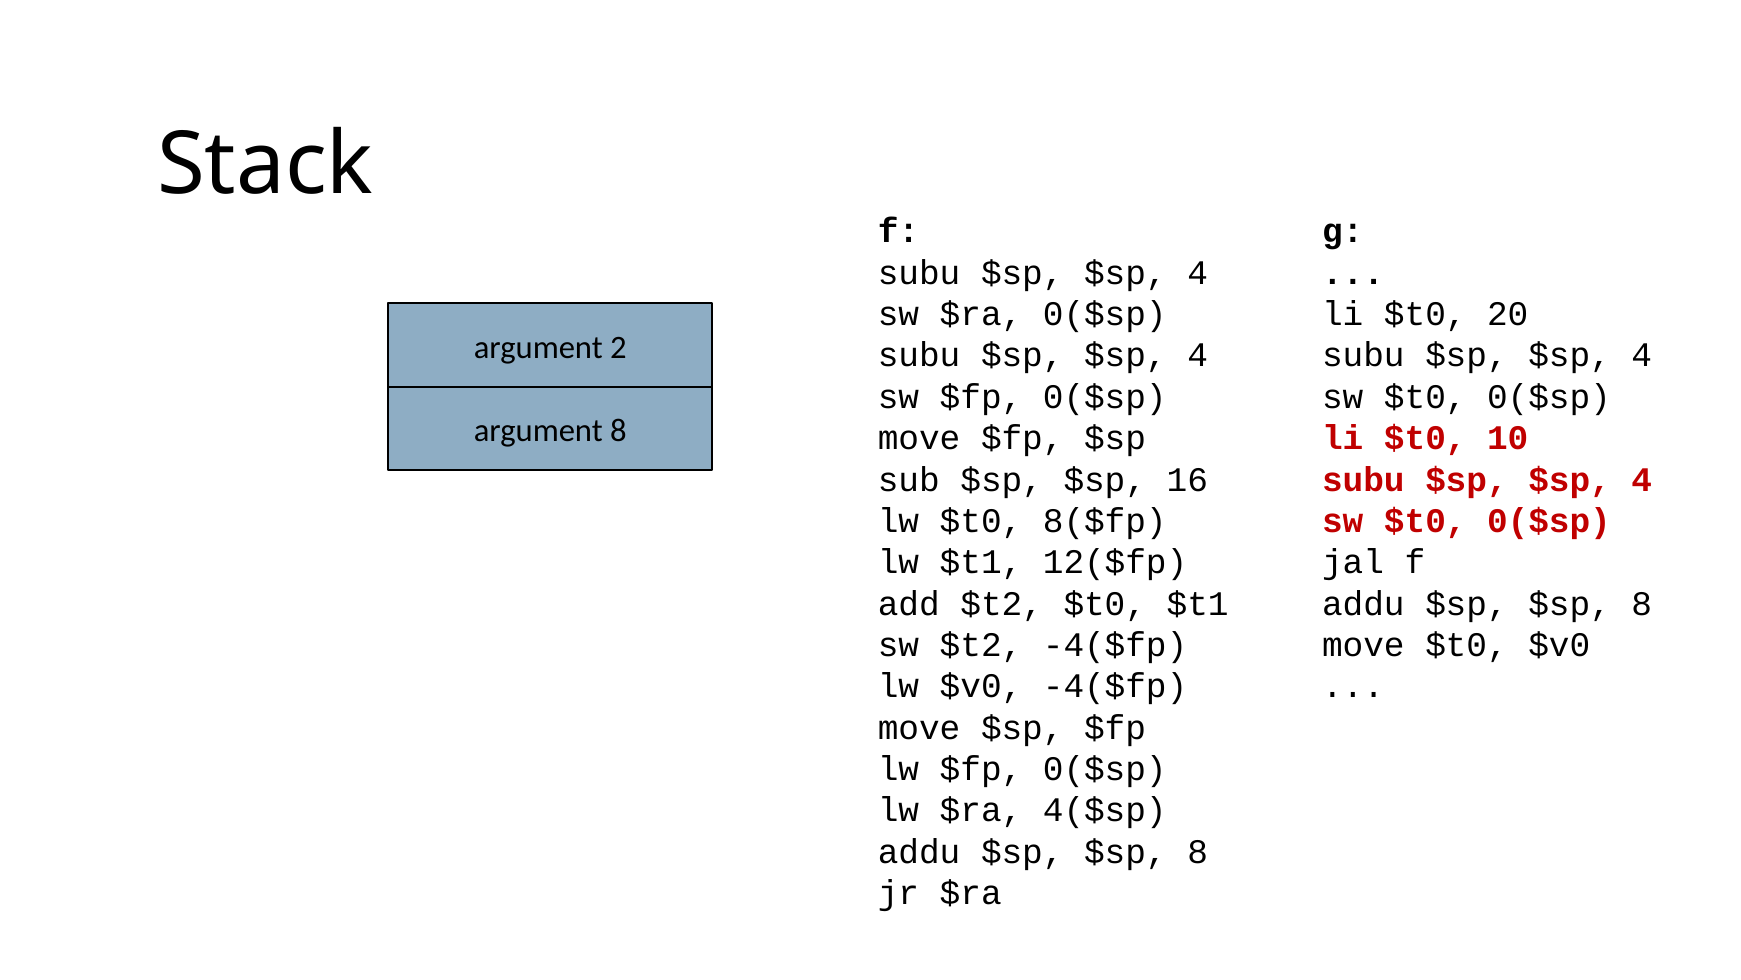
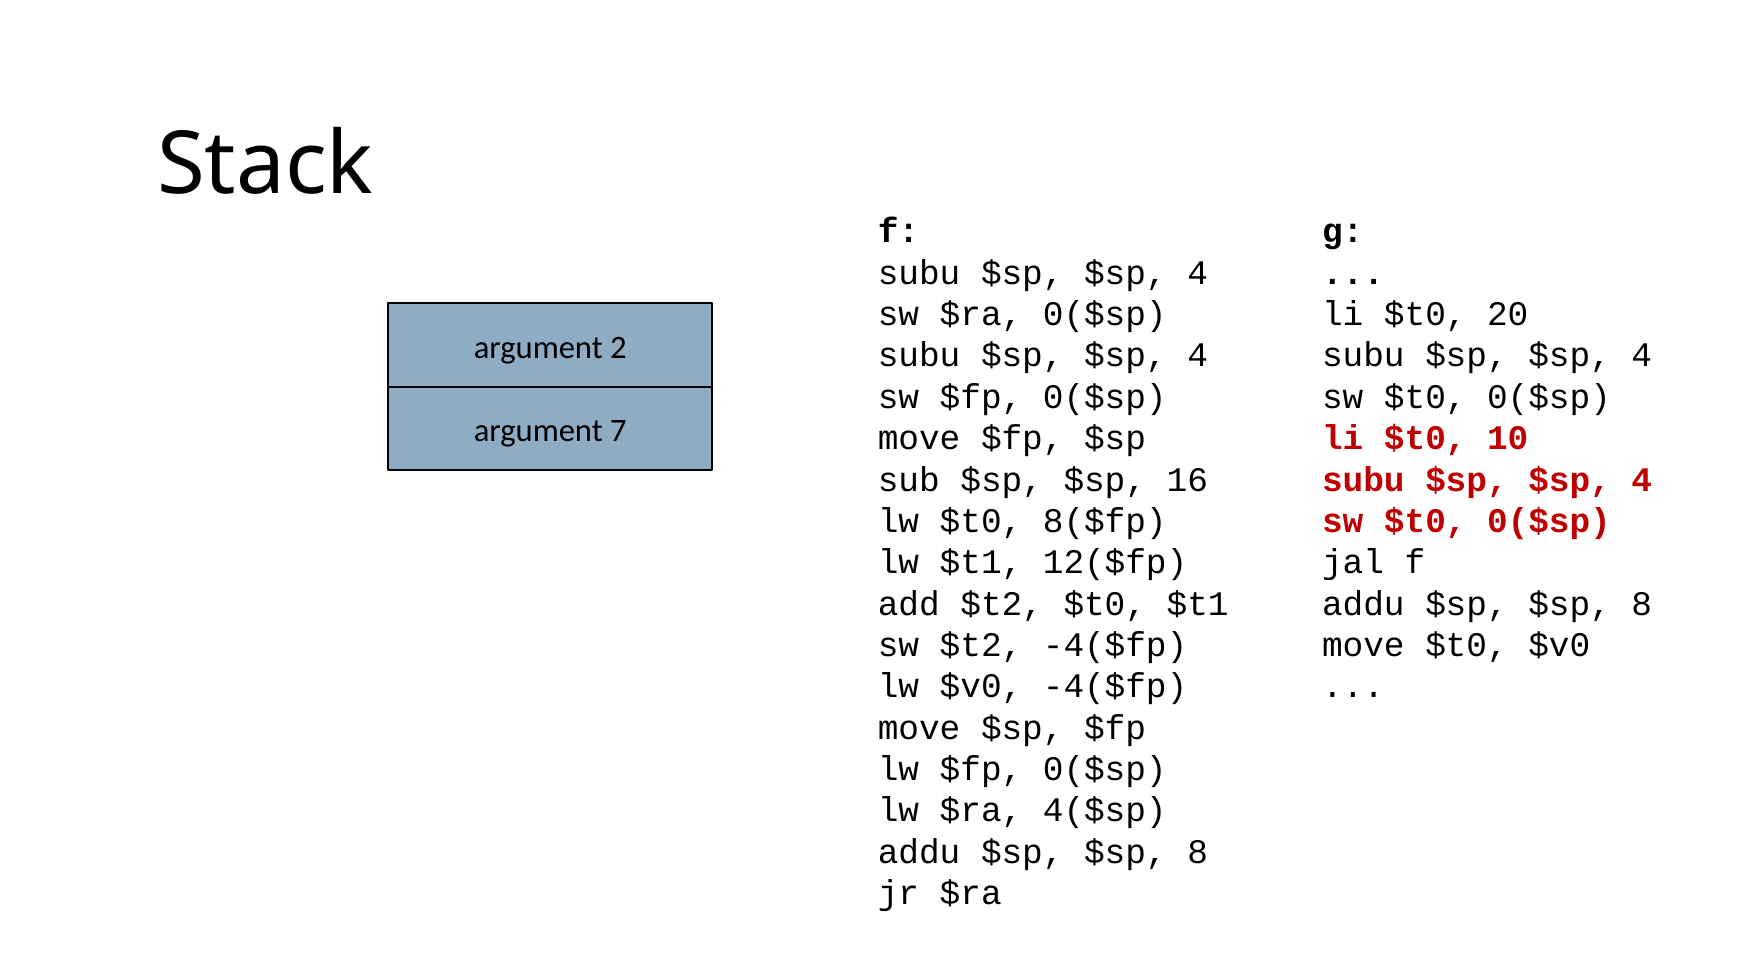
argument 8: 8 -> 7
